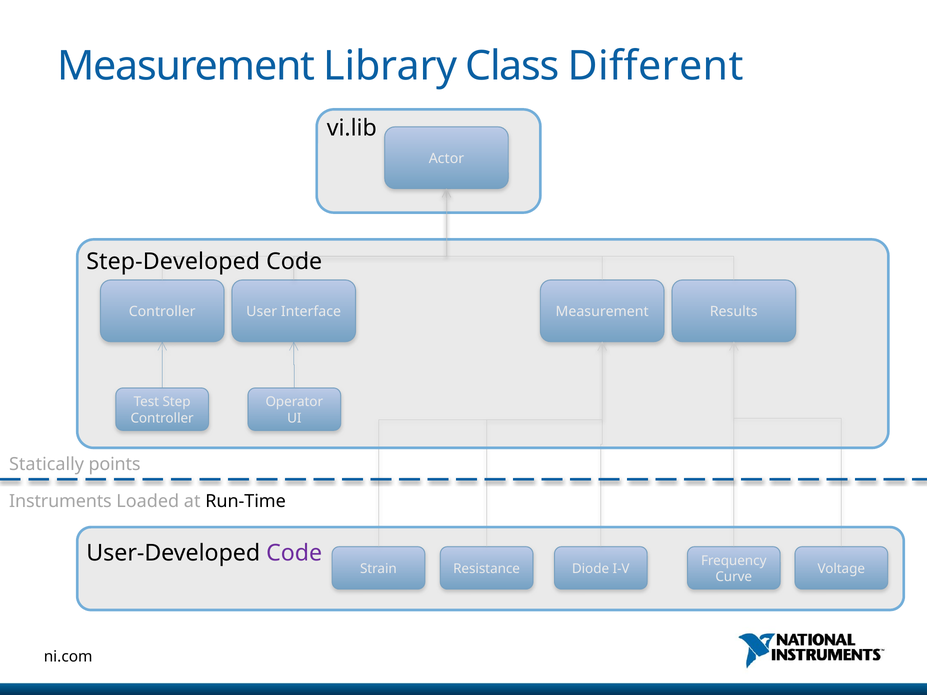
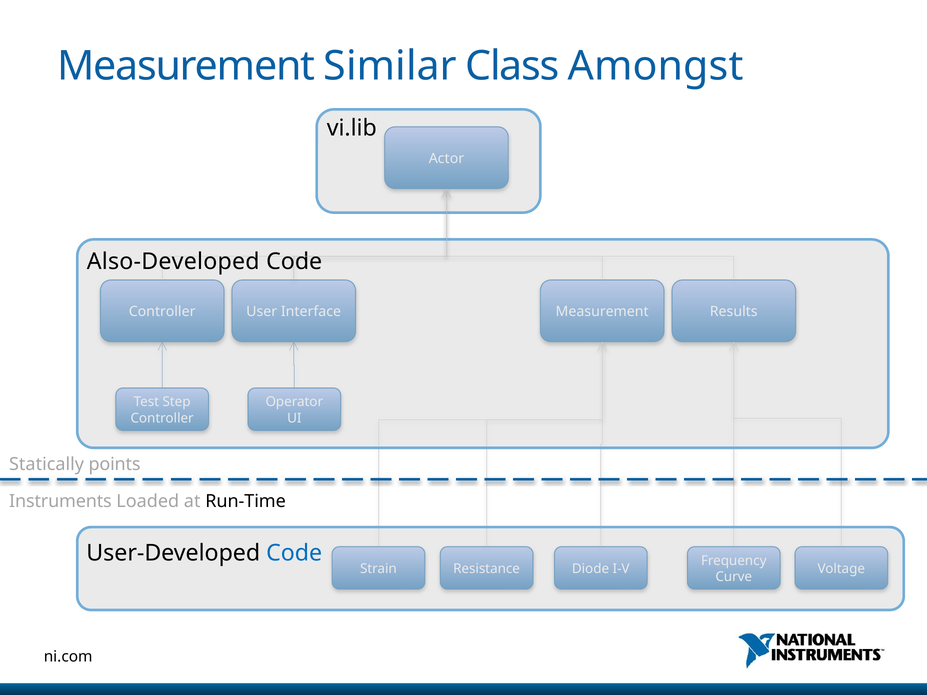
Library: Library -> Similar
Different: Different -> Amongst
Step-Developed: Step-Developed -> Also-Developed
Code at (294, 553) colour: purple -> blue
